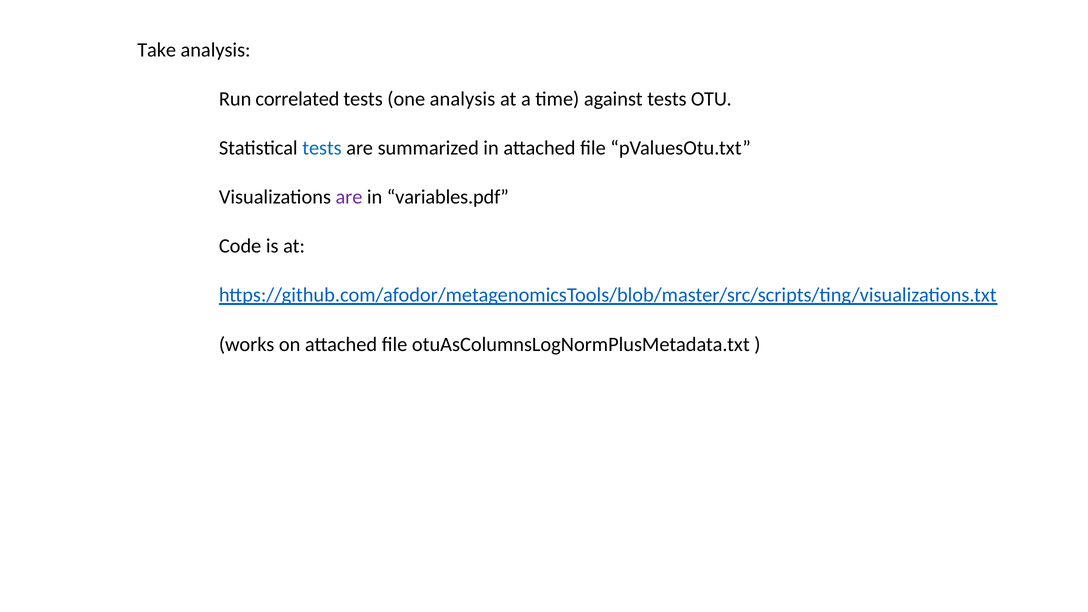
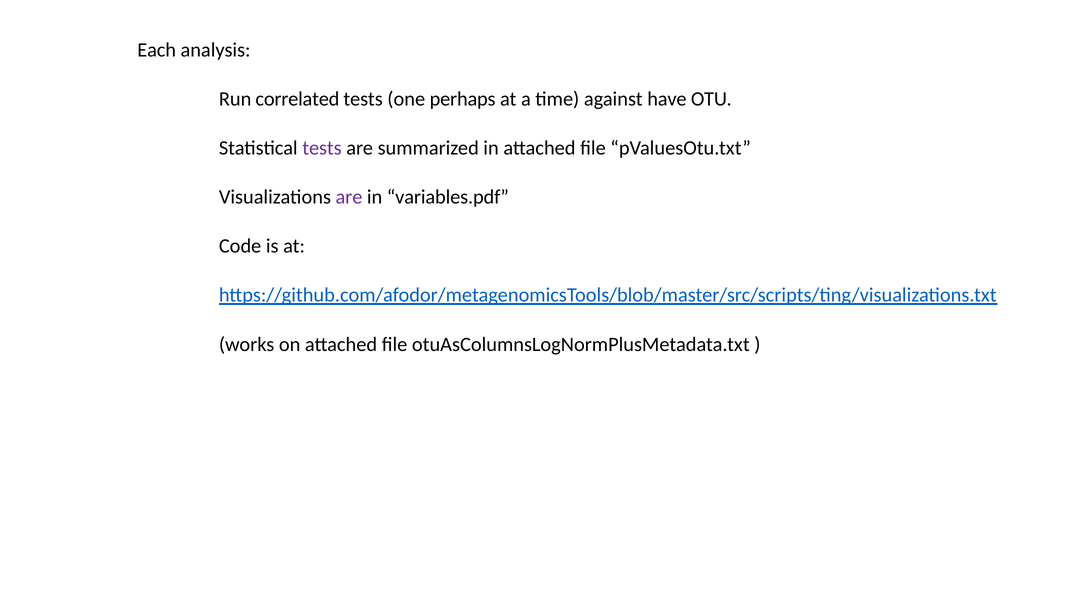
Take: Take -> Each
one analysis: analysis -> perhaps
against tests: tests -> have
tests at (322, 148) colour: blue -> purple
